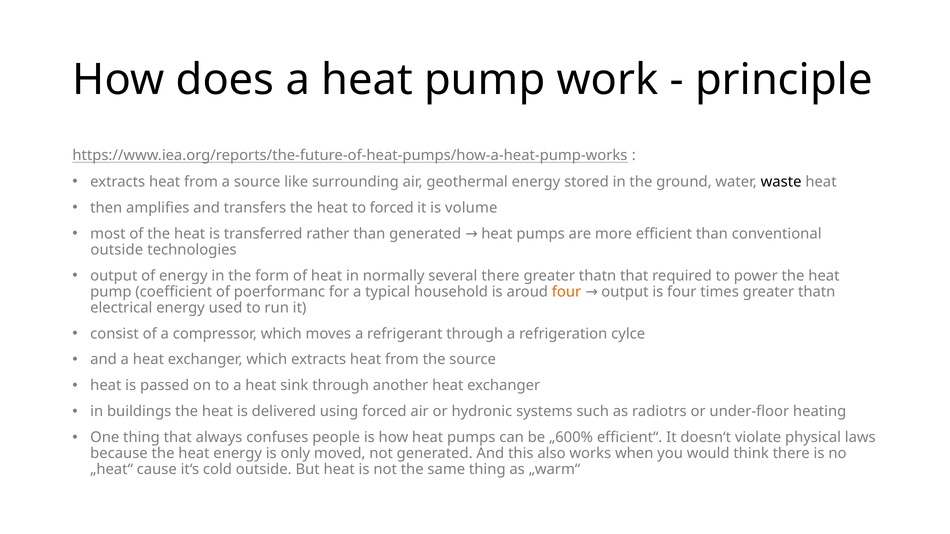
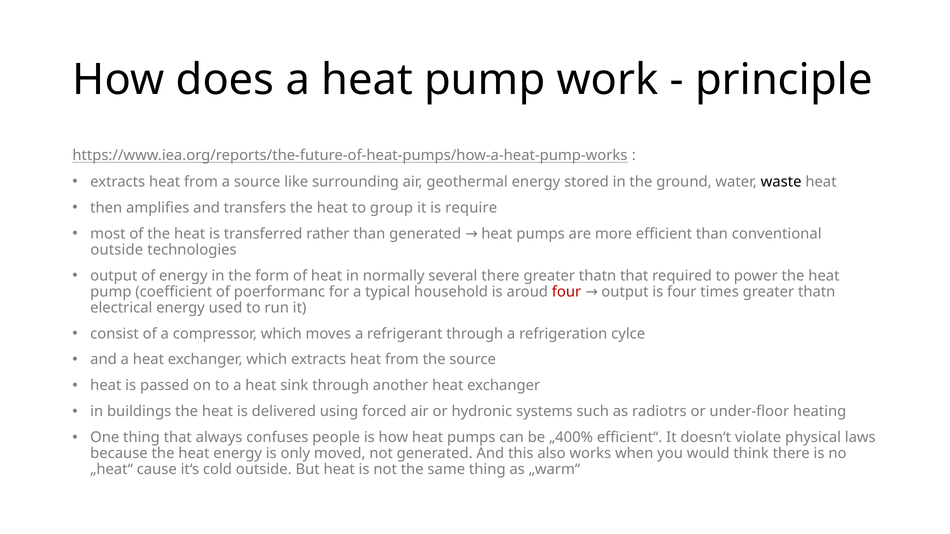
to forced: forced -> group
volume: volume -> require
four at (567, 292) colour: orange -> red
„600%: „600% -> „400%
